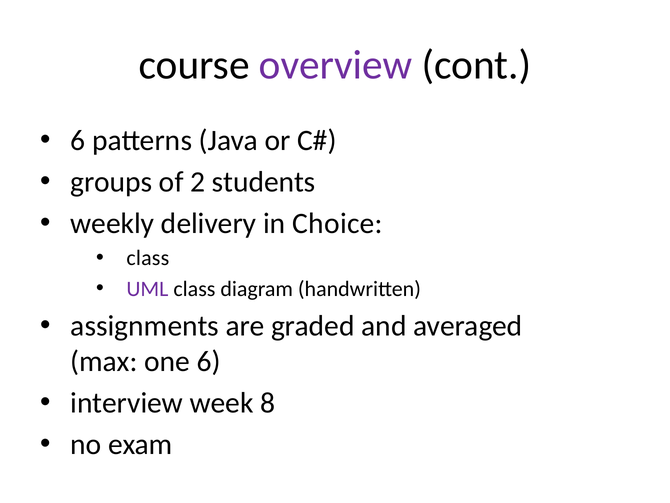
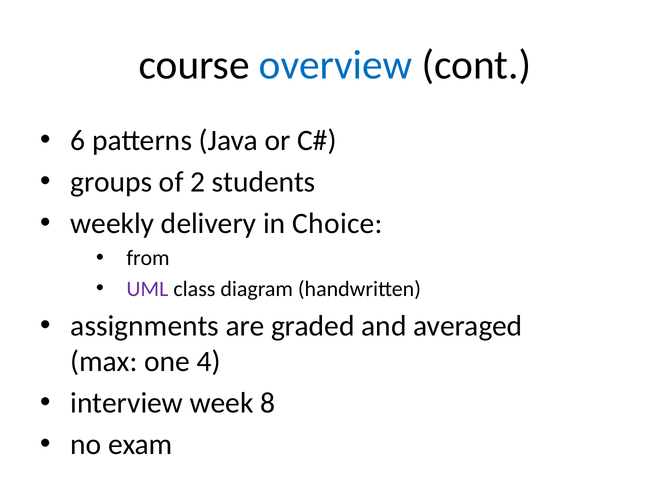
overview colour: purple -> blue
class at (148, 258): class -> from
one 6: 6 -> 4
